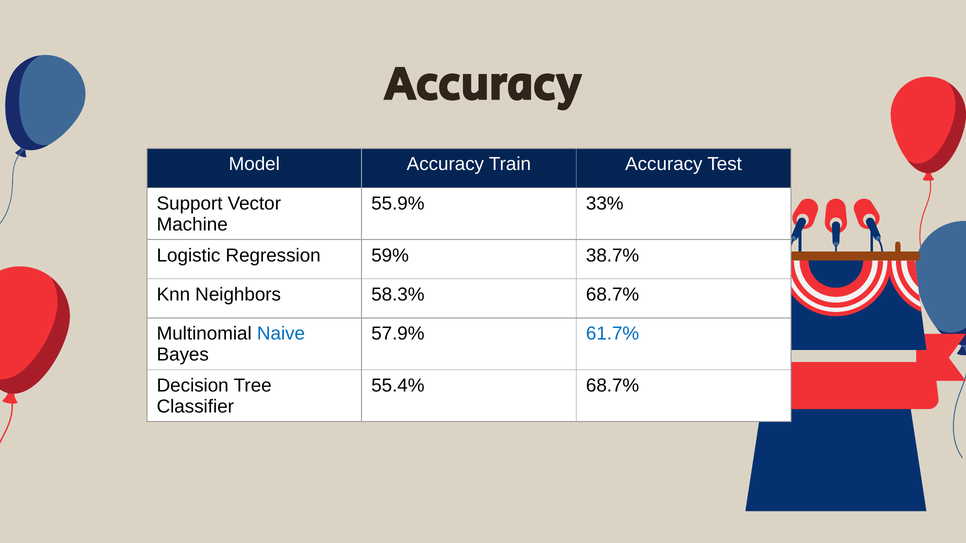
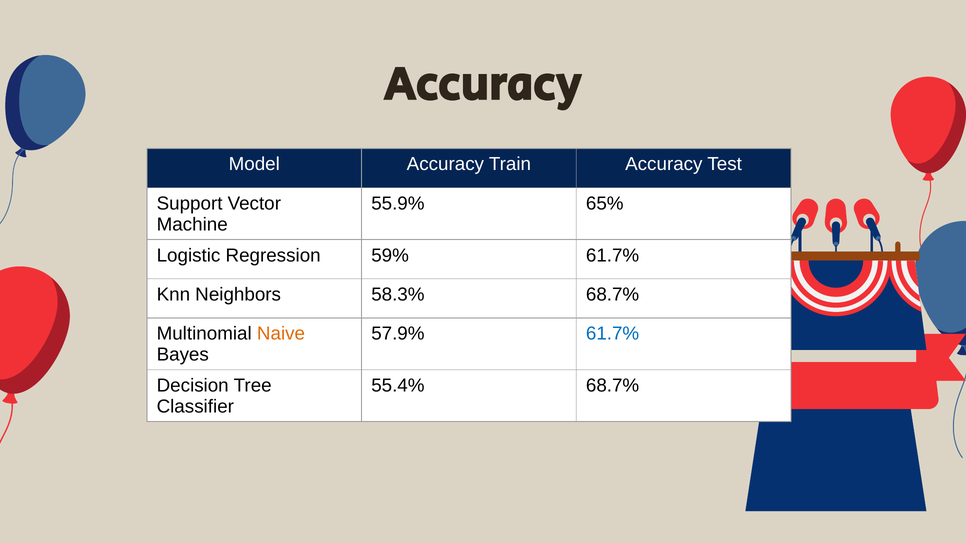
33%: 33% -> 65%
59% 38.7%: 38.7% -> 61.7%
Naive colour: blue -> orange
